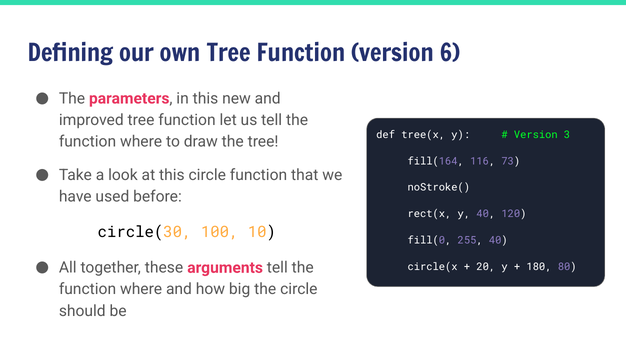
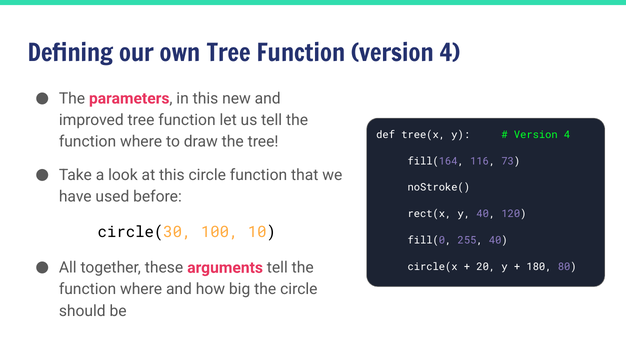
Function version 6: 6 -> 4
3 at (567, 135): 3 -> 4
